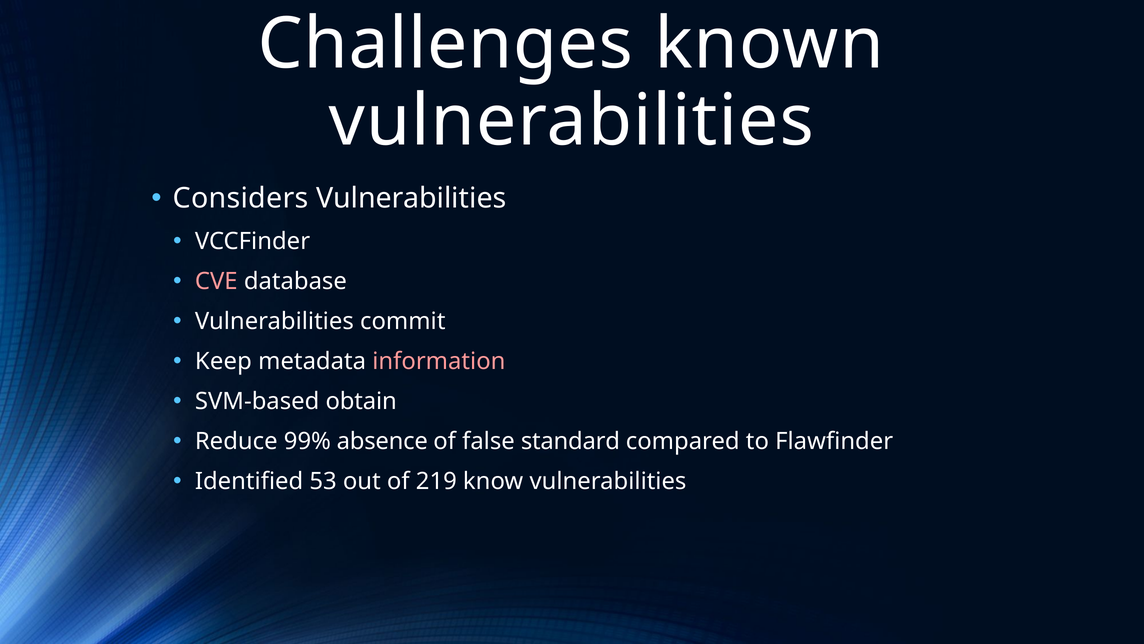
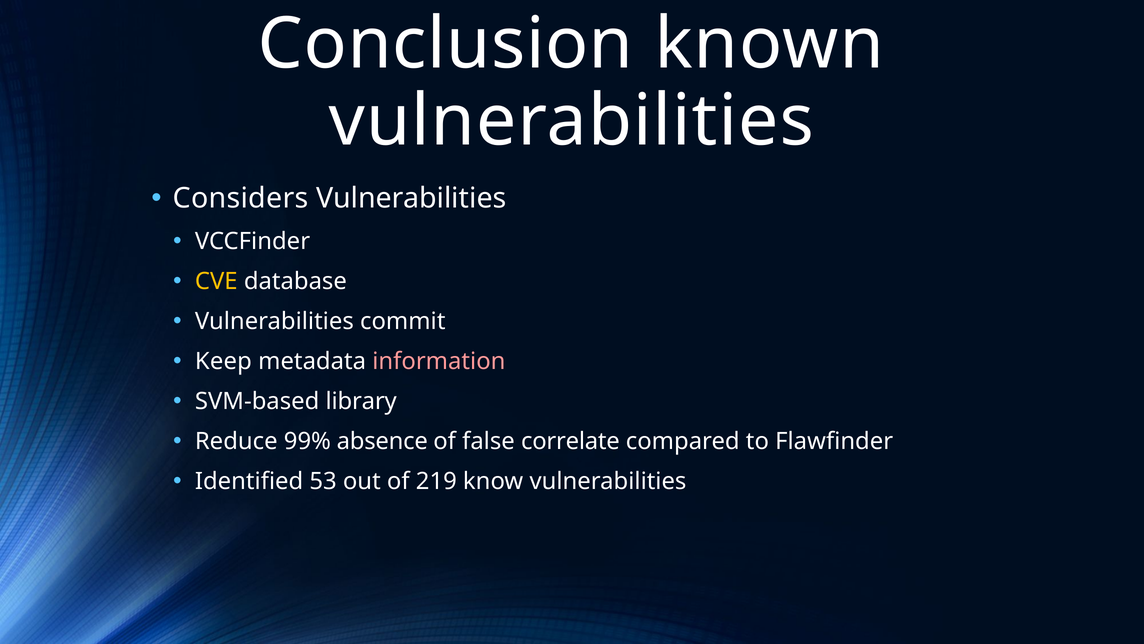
Challenges: Challenges -> Conclusion
CVE colour: pink -> yellow
obtain: obtain -> library
standard: standard -> correlate
